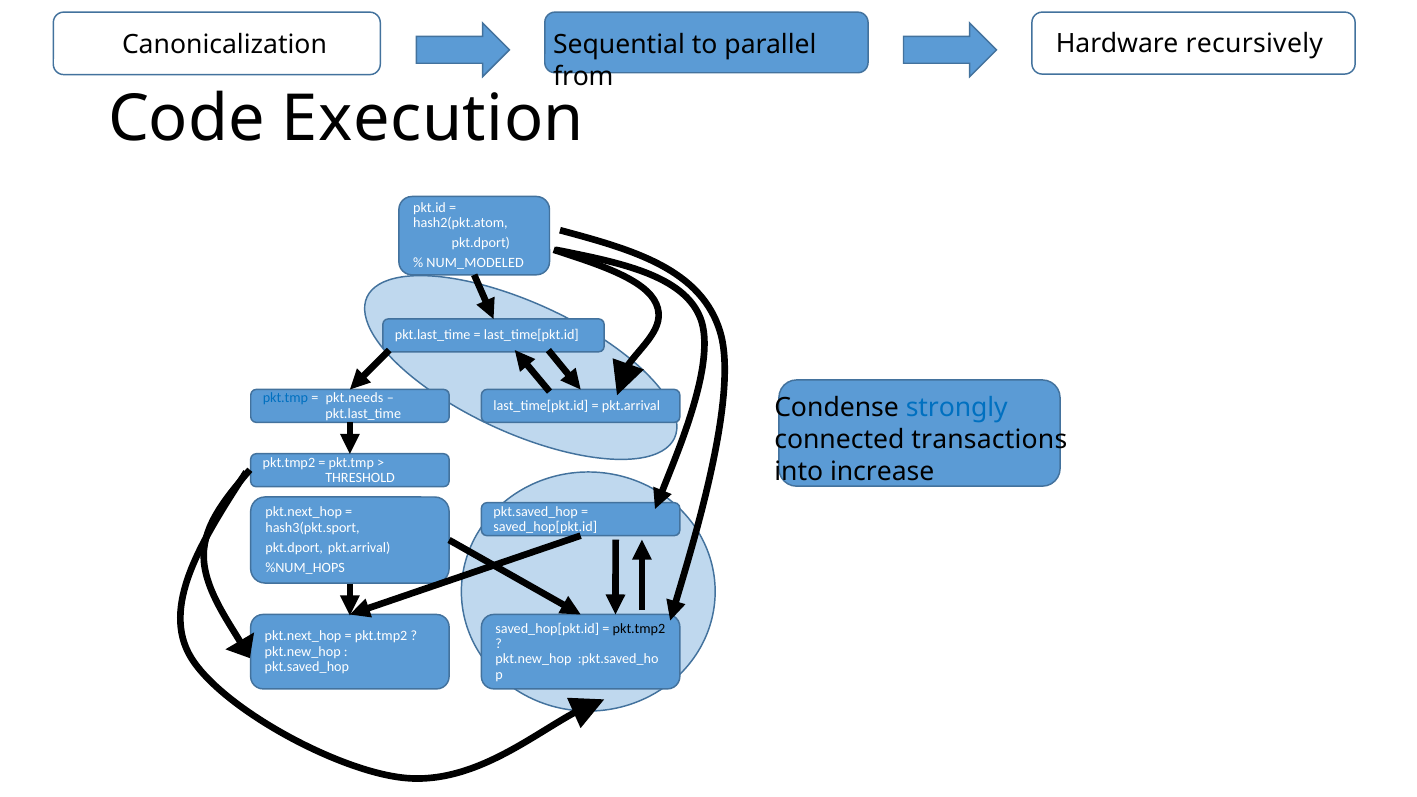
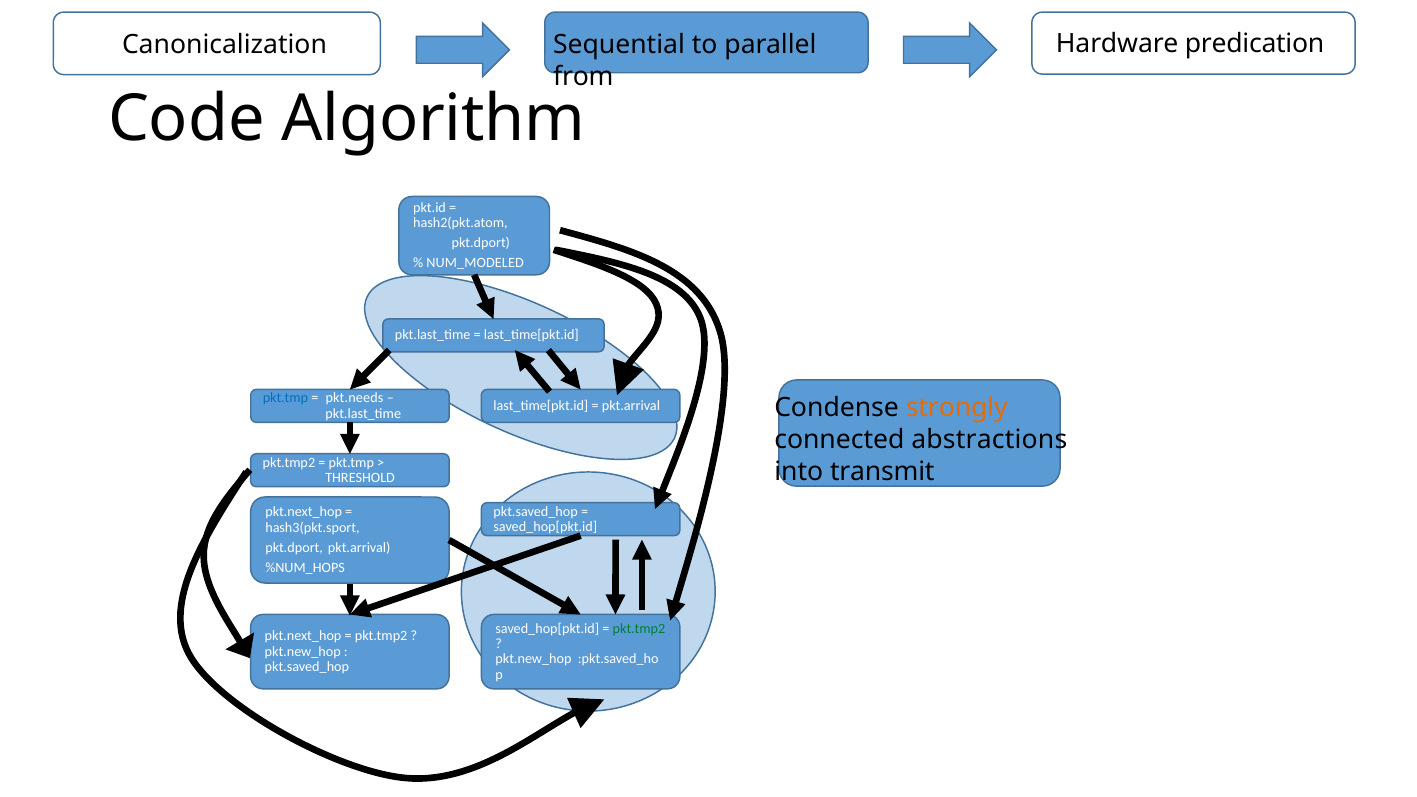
recursively: recursively -> predication
Execution: Execution -> Algorithm
strongly colour: blue -> orange
transactions: transactions -> abstractions
increase: increase -> transmit
pkt.tmp2 at (639, 629) colour: black -> green
